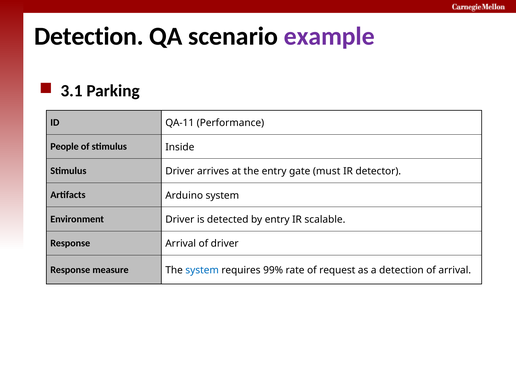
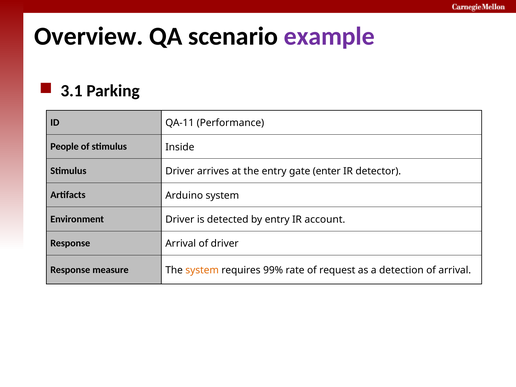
Detection at (89, 36): Detection -> Overview
must: must -> enter
scalable: scalable -> account
system at (202, 270) colour: blue -> orange
